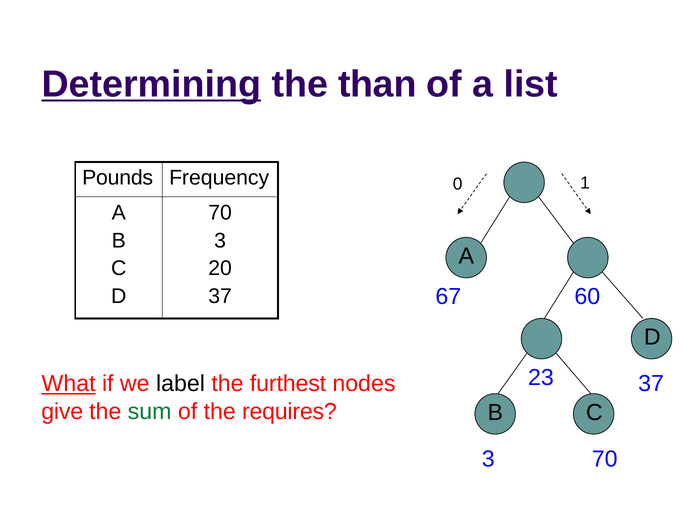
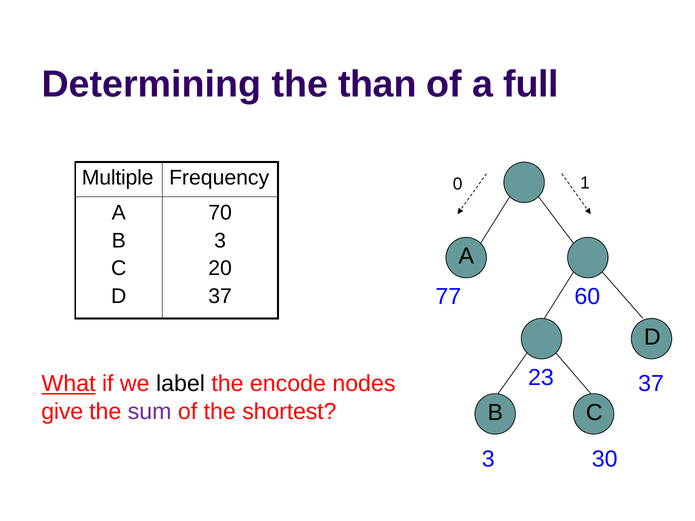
Determining underline: present -> none
list: list -> full
Pounds: Pounds -> Multiple
67: 67 -> 77
furthest: furthest -> encode
sum colour: green -> purple
requires: requires -> shortest
3 70: 70 -> 30
